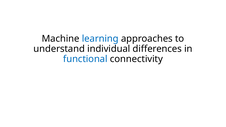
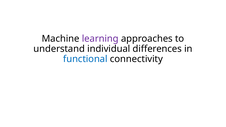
learning colour: blue -> purple
